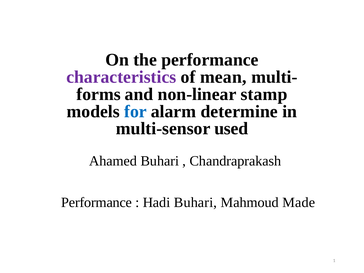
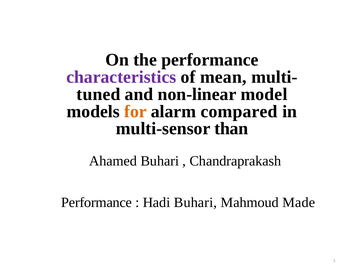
forms: forms -> tuned
stamp: stamp -> model
for colour: blue -> orange
determine: determine -> compared
used: used -> than
